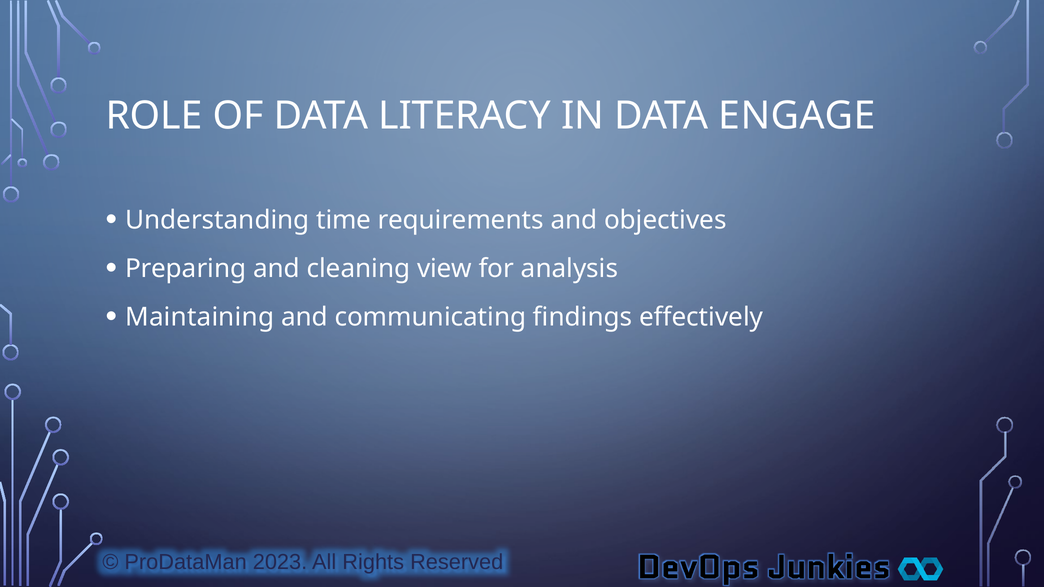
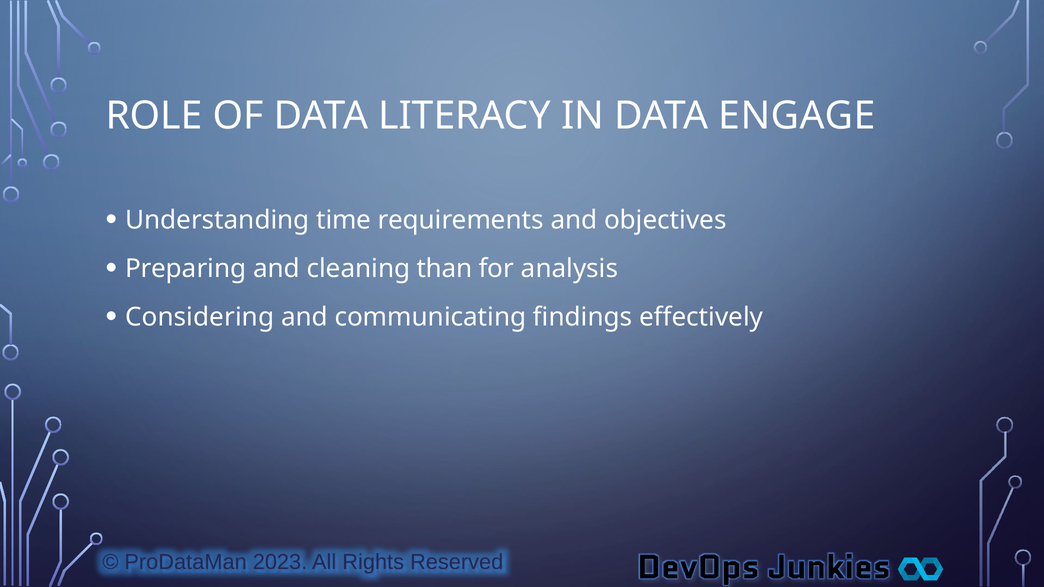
view: view -> than
Maintaining: Maintaining -> Considering
